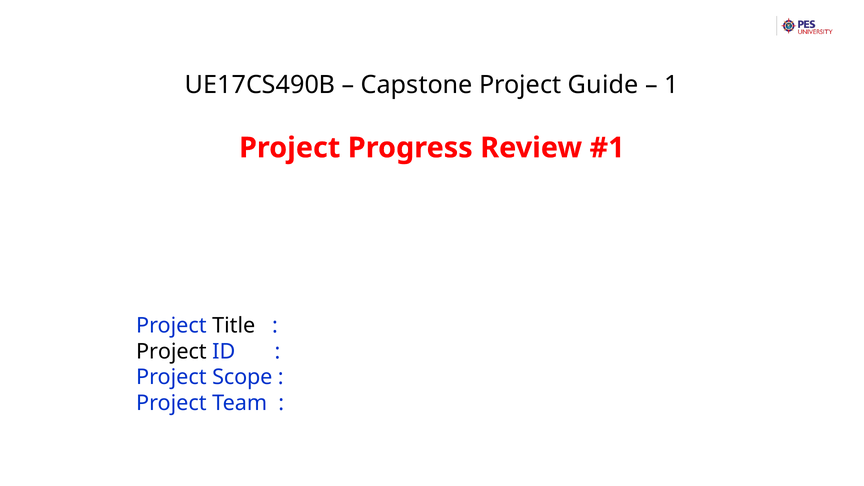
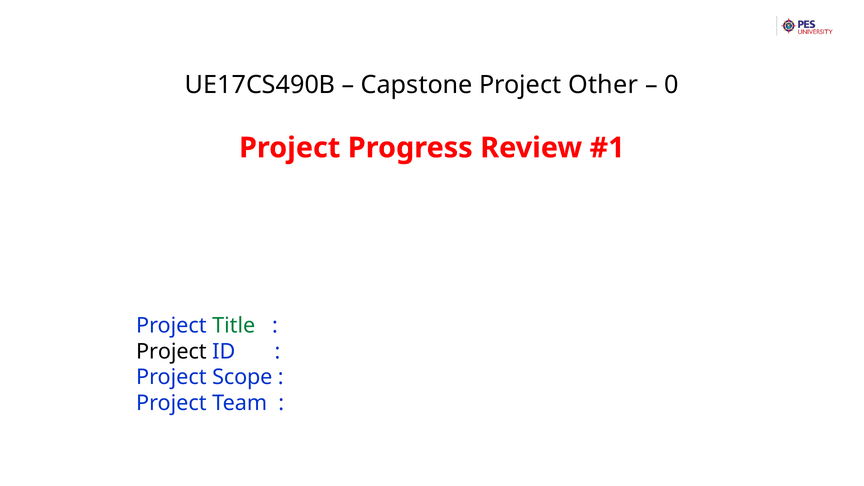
Guide: Guide -> Other
1: 1 -> 0
Title colour: black -> green
